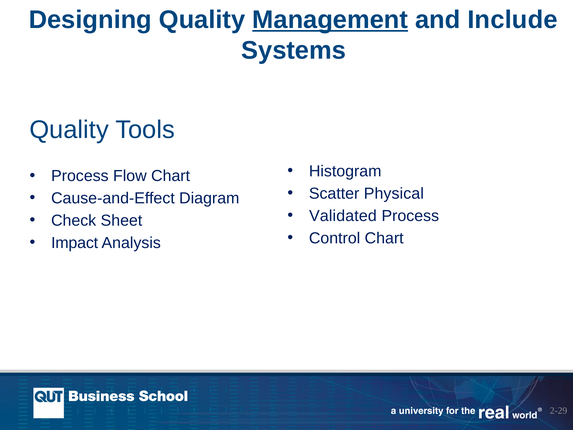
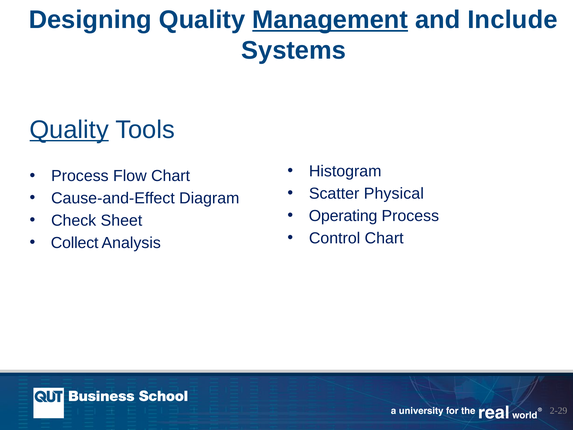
Quality at (69, 130) underline: none -> present
Validated: Validated -> Operating
Impact: Impact -> Collect
